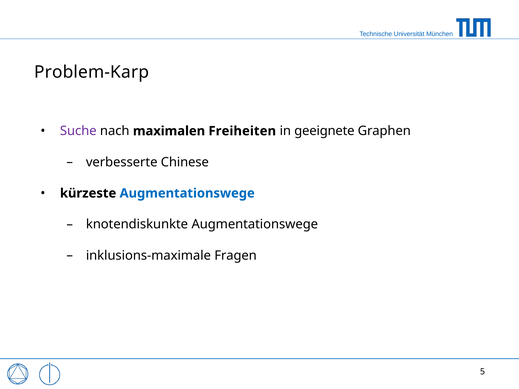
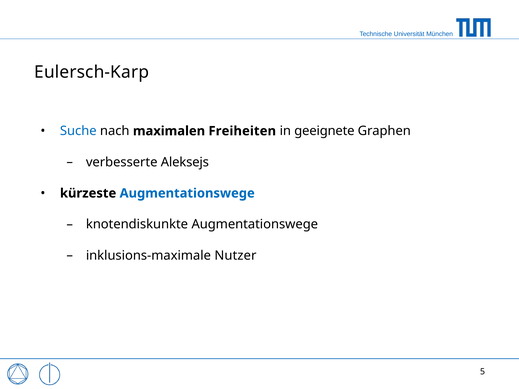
Problem-Karp: Problem-Karp -> Eulersch-Karp
Suche colour: purple -> blue
Chinese: Chinese -> Aleksejs
Fragen: Fragen -> Nutzer
